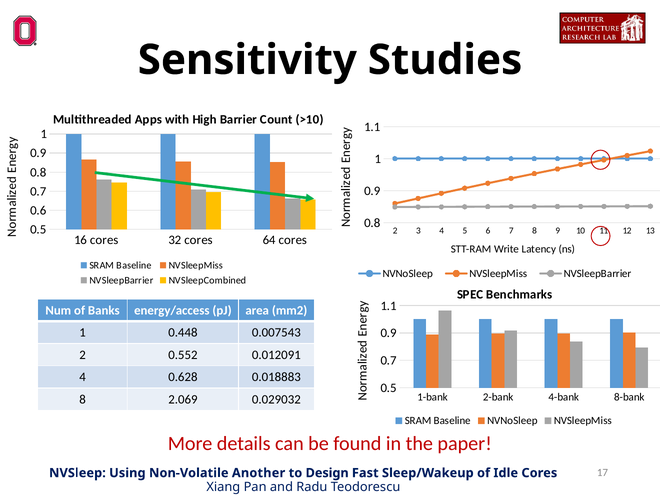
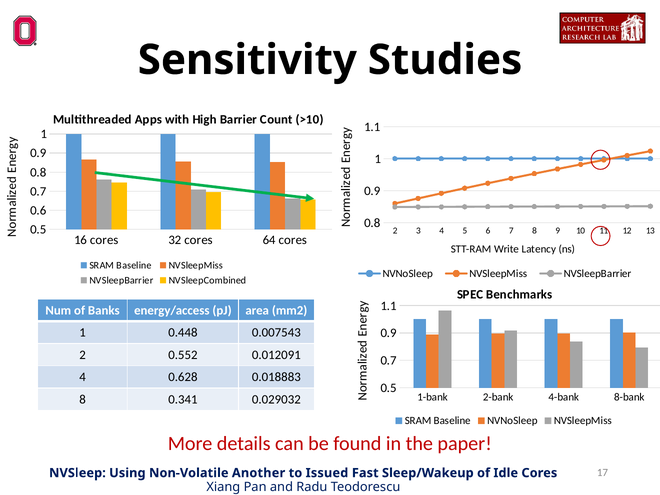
2.069: 2.069 -> 0.341
Design: Design -> Issued
